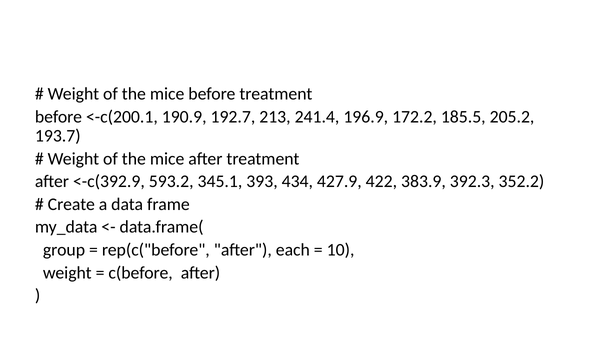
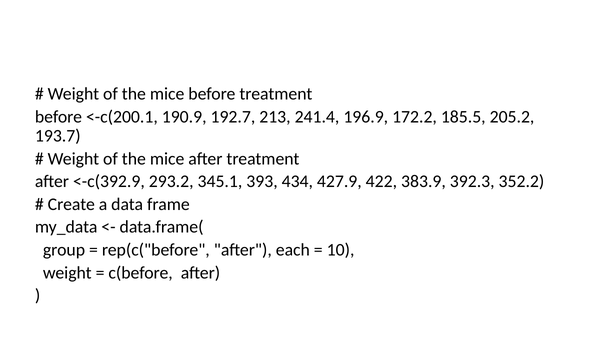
593.2: 593.2 -> 293.2
